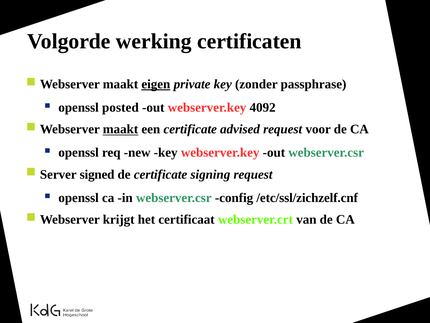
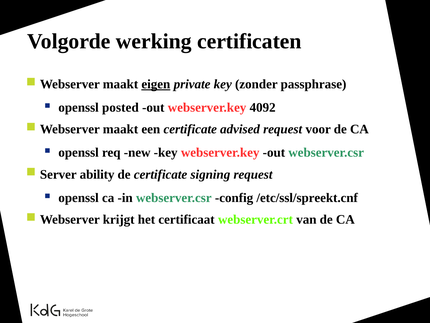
maakt at (121, 129) underline: present -> none
signed: signed -> ability
/etc/ssl/zichzelf.cnf: /etc/ssl/zichzelf.cnf -> /etc/ssl/spreekt.cnf
